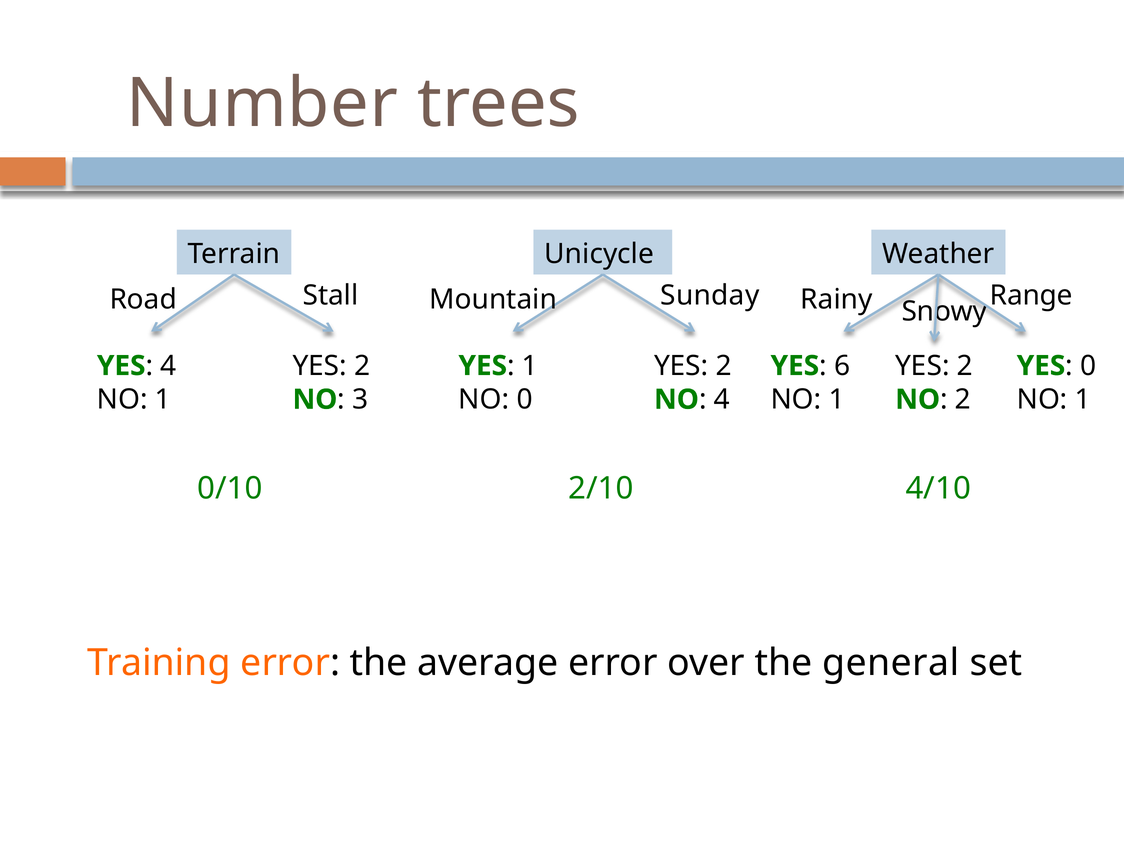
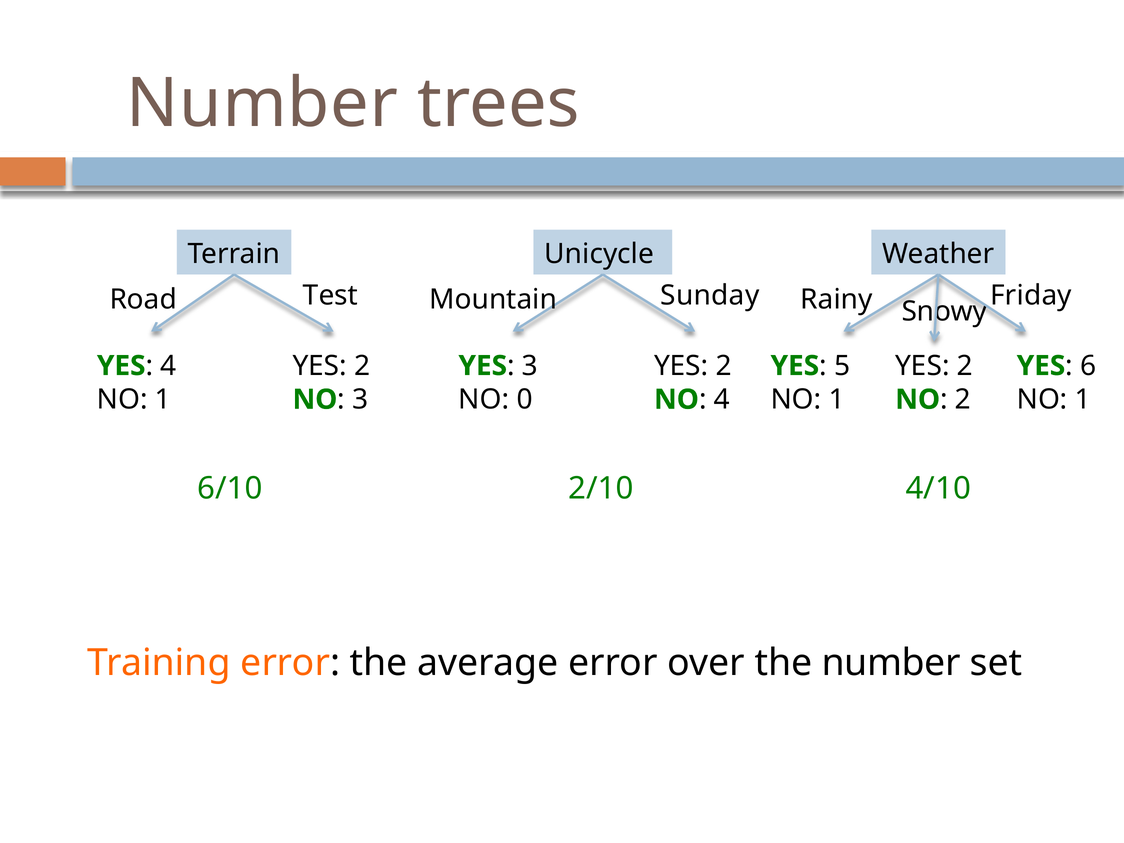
Stall: Stall -> Test
Range: Range -> Friday
1 at (530, 366): 1 -> 3
6: 6 -> 5
0 at (1088, 366): 0 -> 6
0/10: 0/10 -> 6/10
the general: general -> number
